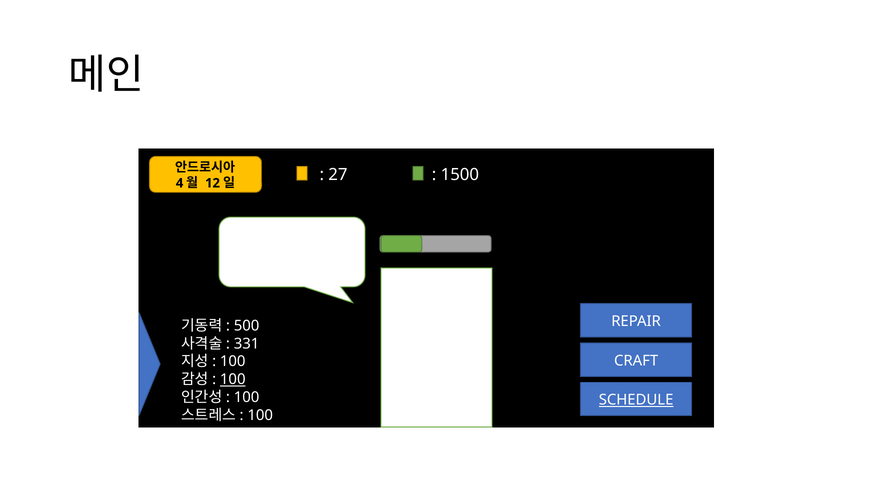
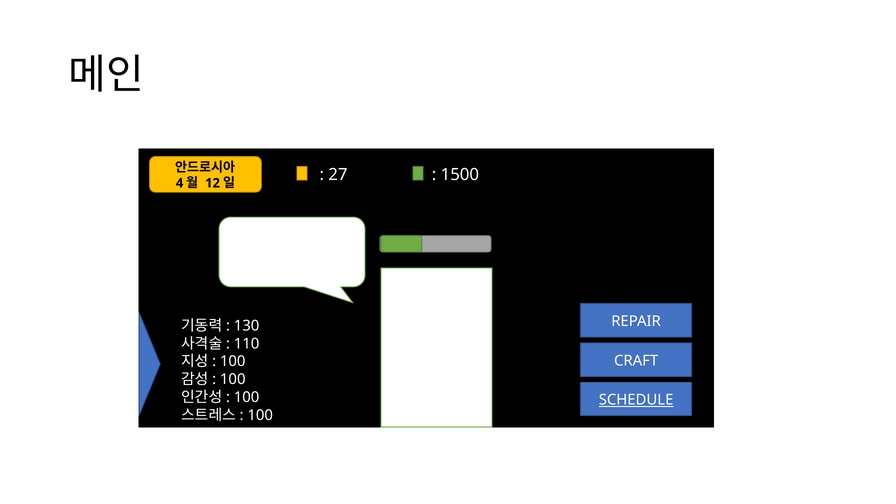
500: 500 -> 130
331: 331 -> 110
100 at (233, 379) underline: present -> none
